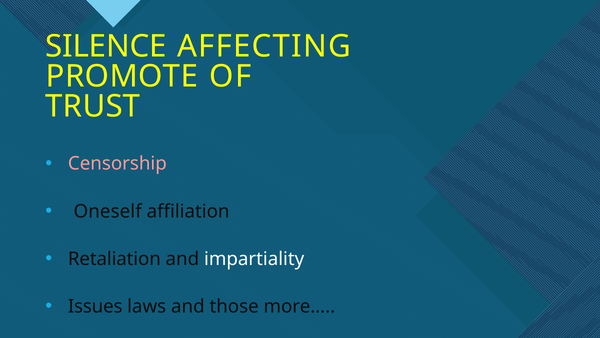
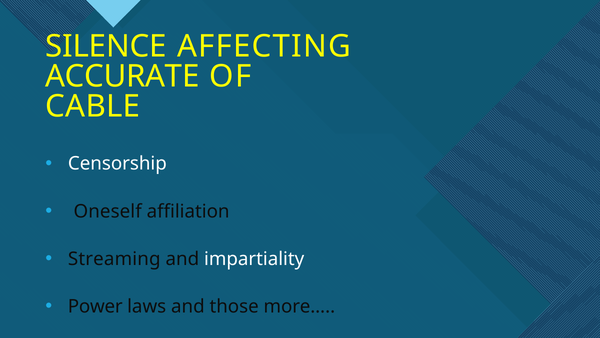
PROMOTE: PROMOTE -> ACCURATE
TRUST: TRUST -> CABLE
Censorship colour: pink -> white
Retaliation: Retaliation -> Streaming
Issues: Issues -> Power
